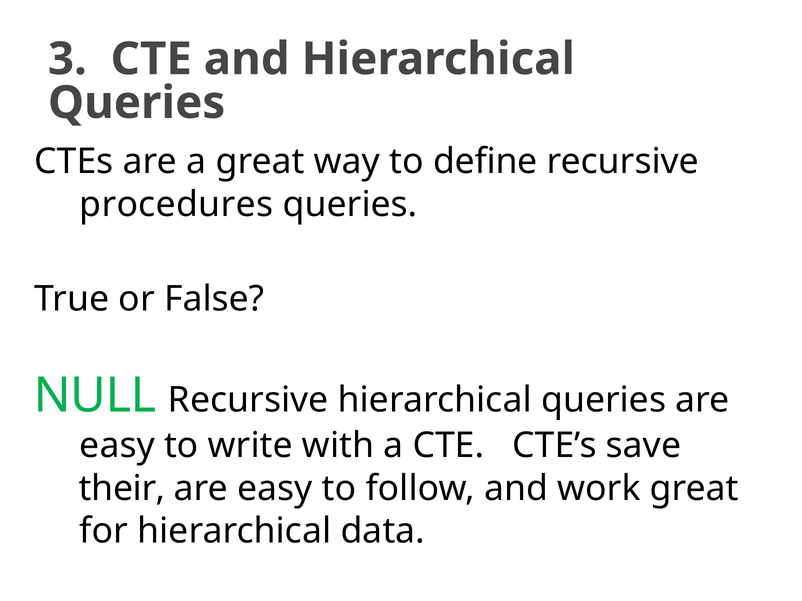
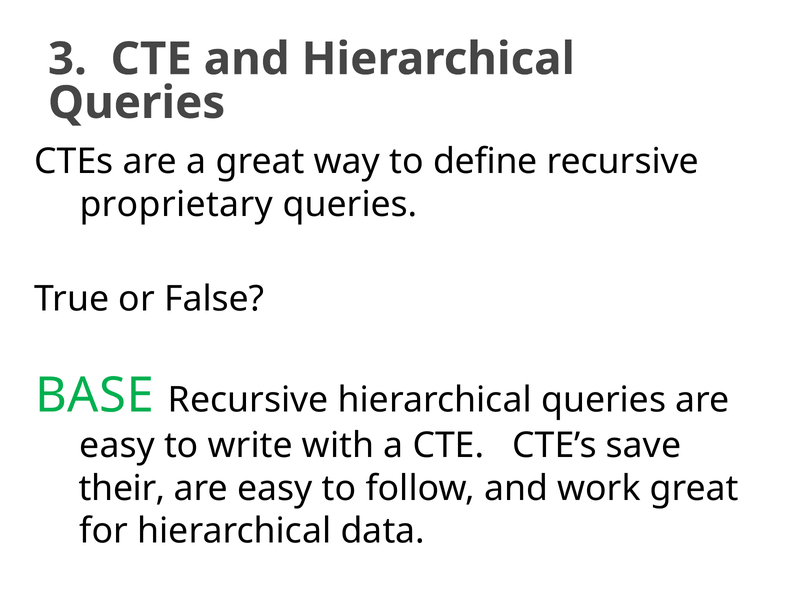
procedures: procedures -> proprietary
NULL: NULL -> BASE
